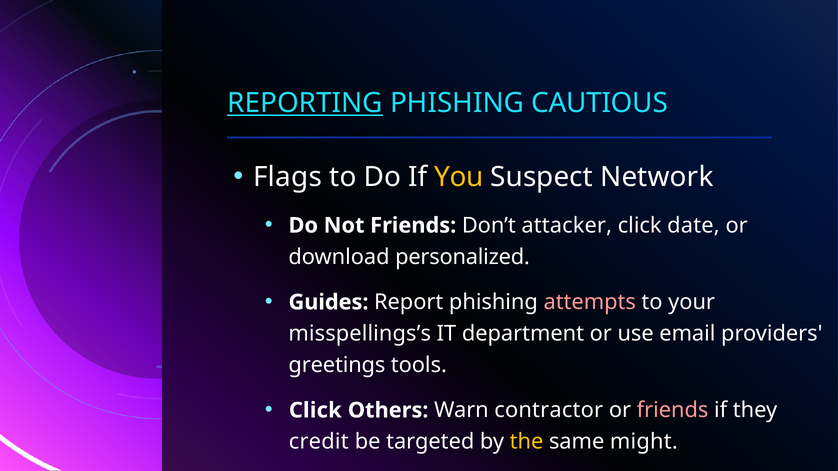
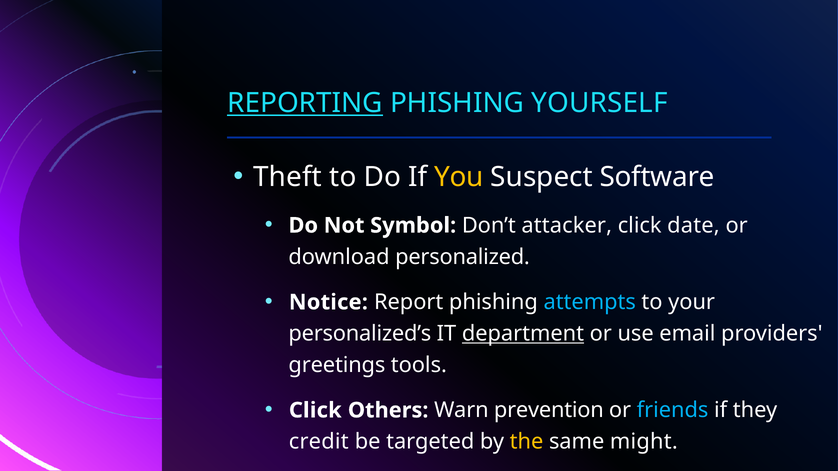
CAUTIOUS: CAUTIOUS -> YOURSELF
Flags: Flags -> Theft
Network: Network -> Software
Not Friends: Friends -> Symbol
Guides: Guides -> Notice
attempts colour: pink -> light blue
misspellings’s: misspellings’s -> personalized’s
department underline: none -> present
contractor: contractor -> prevention
friends at (673, 411) colour: pink -> light blue
